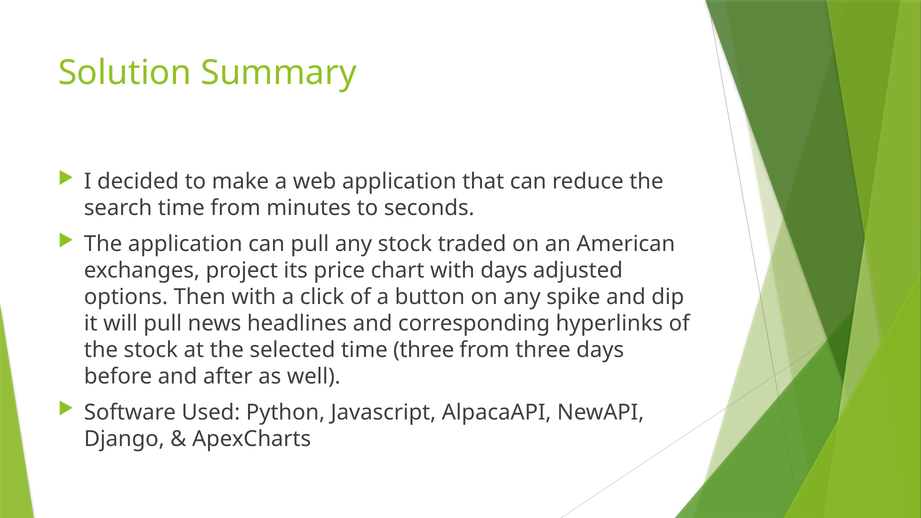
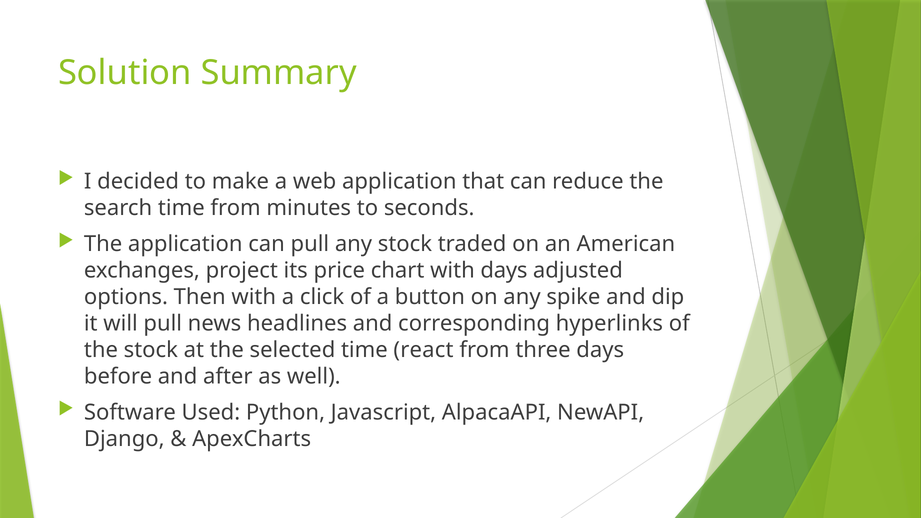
time three: three -> react
